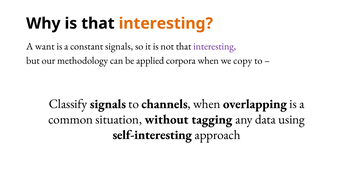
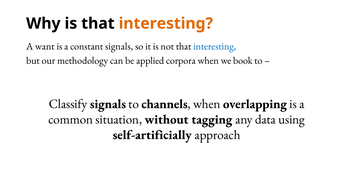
interesting at (215, 46) colour: purple -> blue
copy: copy -> book
self-interesting: self-interesting -> self-artificially
